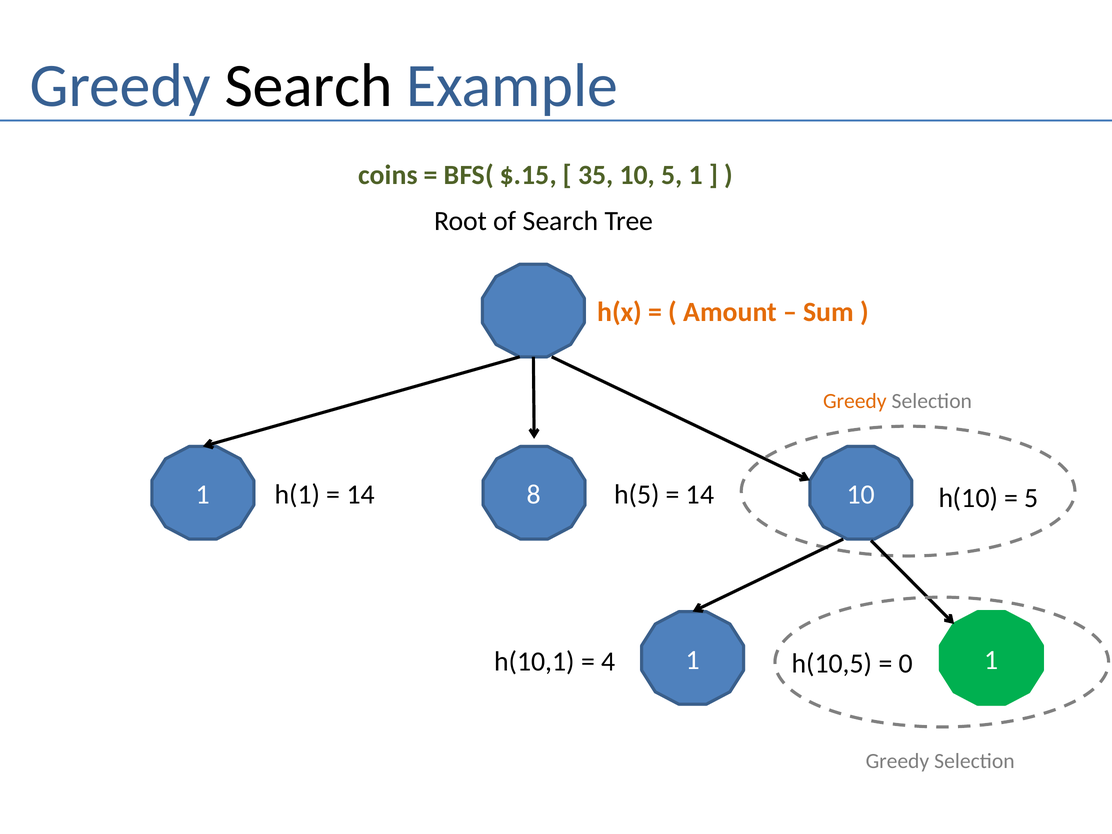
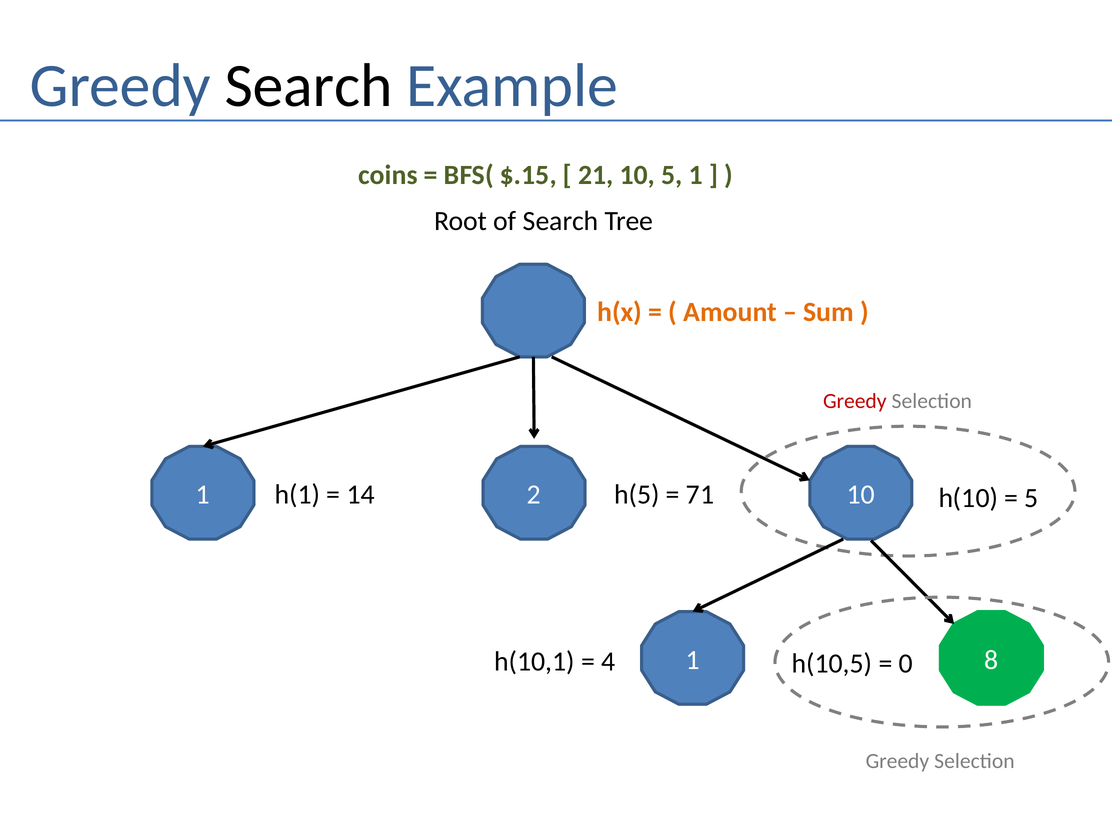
35: 35 -> 21
Greedy at (855, 401) colour: orange -> red
14 at (700, 494): 14 -> 71
8: 8 -> 2
1 1: 1 -> 8
